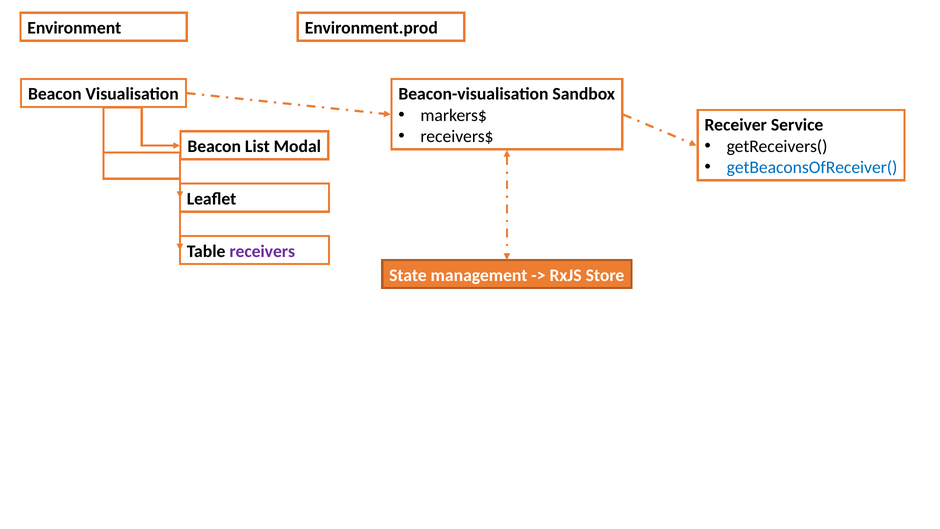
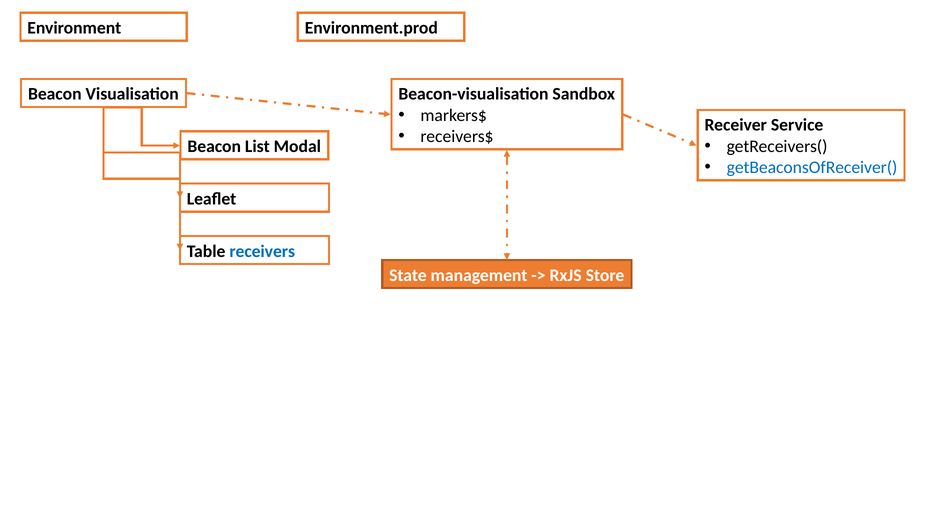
receivers colour: purple -> blue
